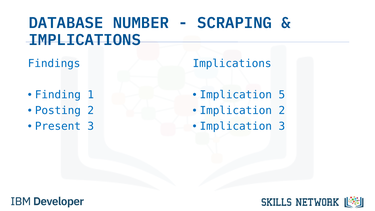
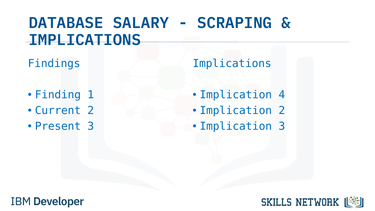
NUMBER: NUMBER -> SALARY
5: 5 -> 4
Posting: Posting -> Current
